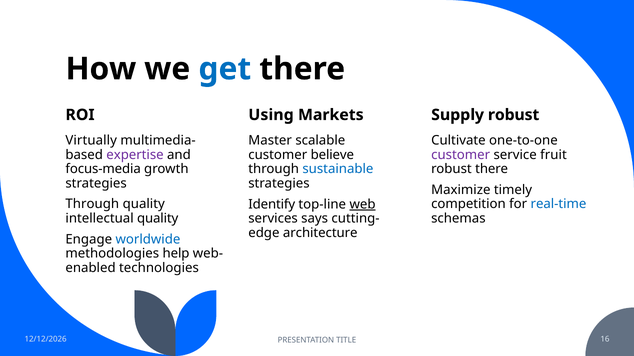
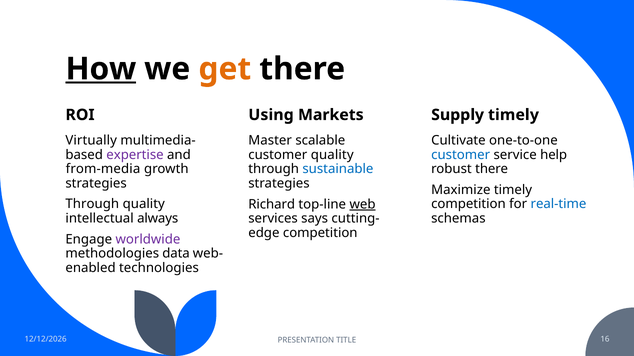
How underline: none -> present
get colour: blue -> orange
Supply robust: robust -> timely
customer at (461, 155) colour: purple -> blue
fruit: fruit -> help
customer believe: believe -> quality
focus-media: focus-media -> from-media
Identify: Identify -> Richard
intellectual quality: quality -> always
architecture at (320, 233): architecture -> competition
worldwide colour: blue -> purple
help: help -> data
